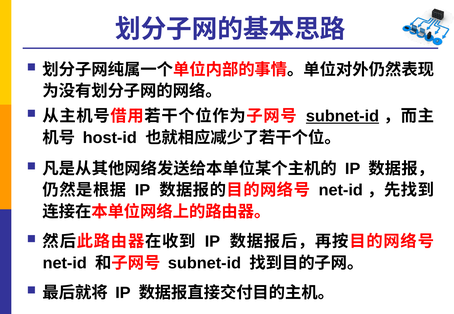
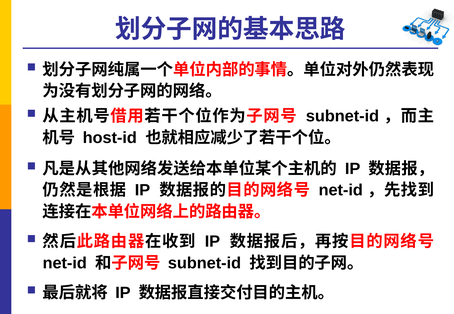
subnet-id at (342, 116) underline: present -> none
